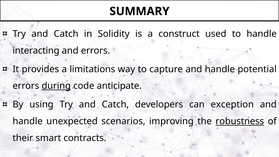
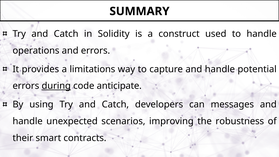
interacting: interacting -> operations
exception: exception -> messages
robustness underline: present -> none
